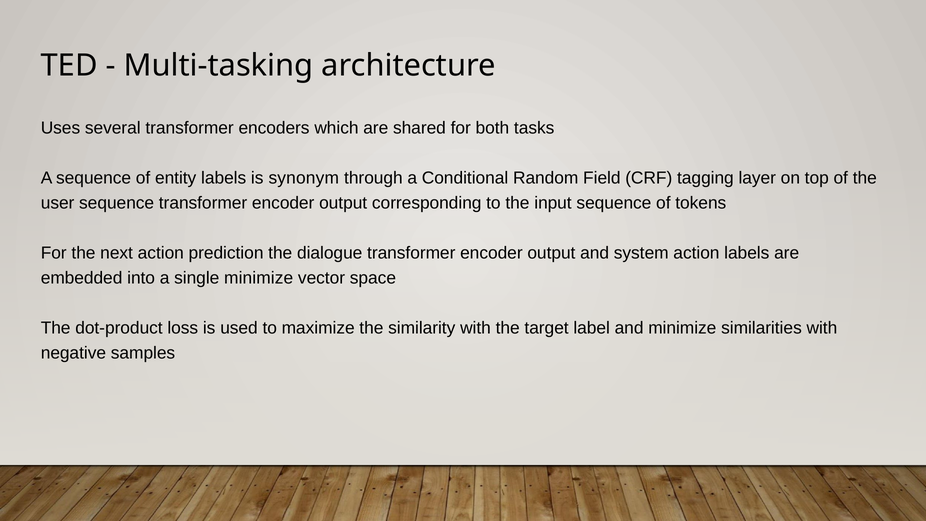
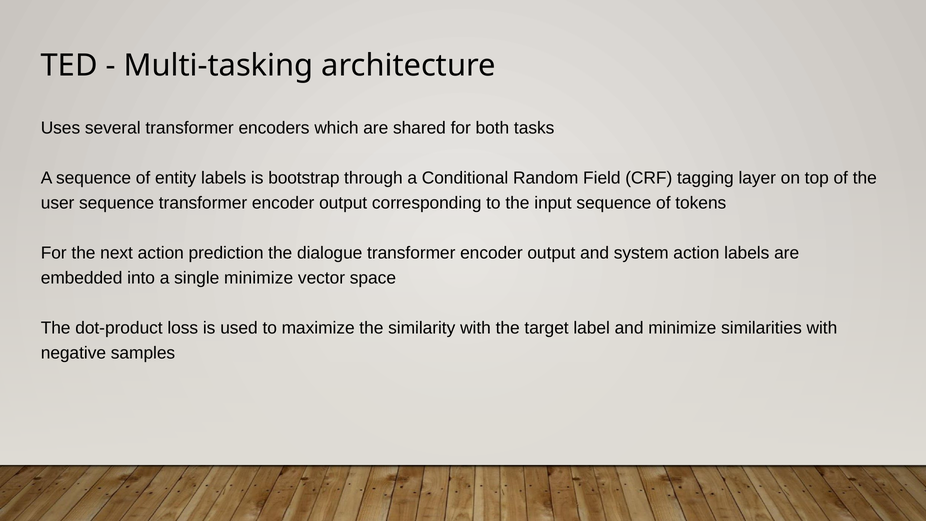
synonym: synonym -> bootstrap
